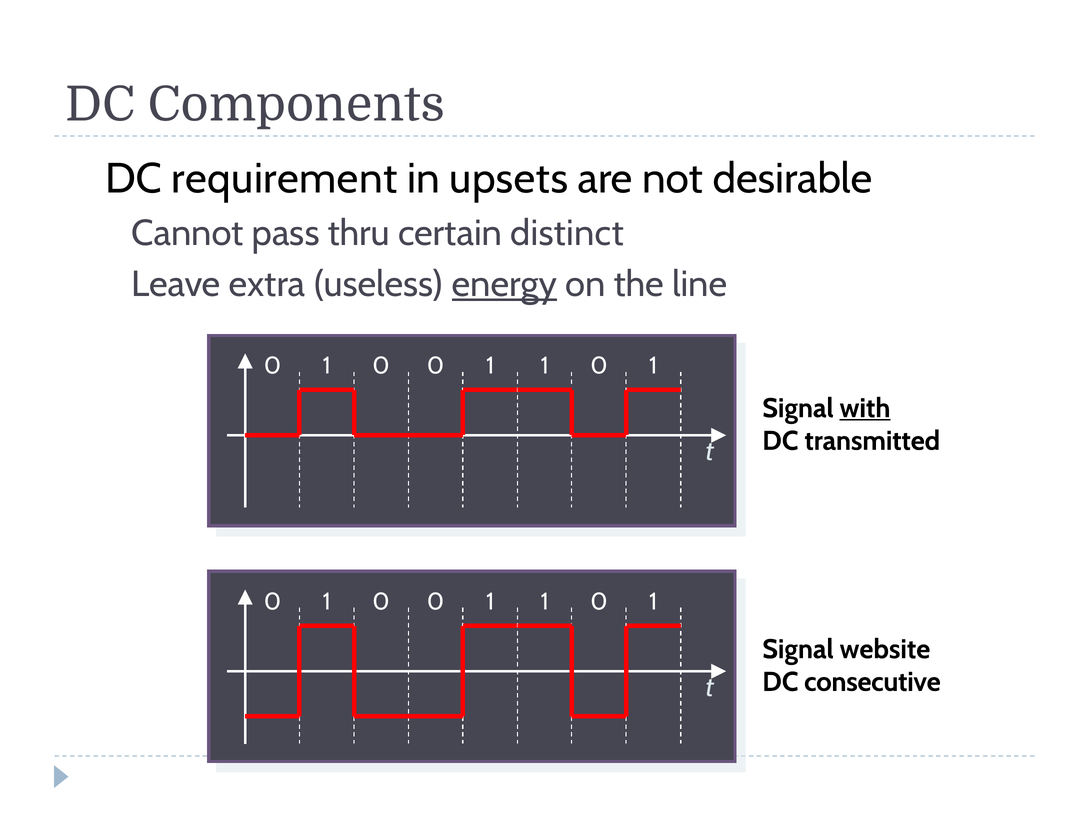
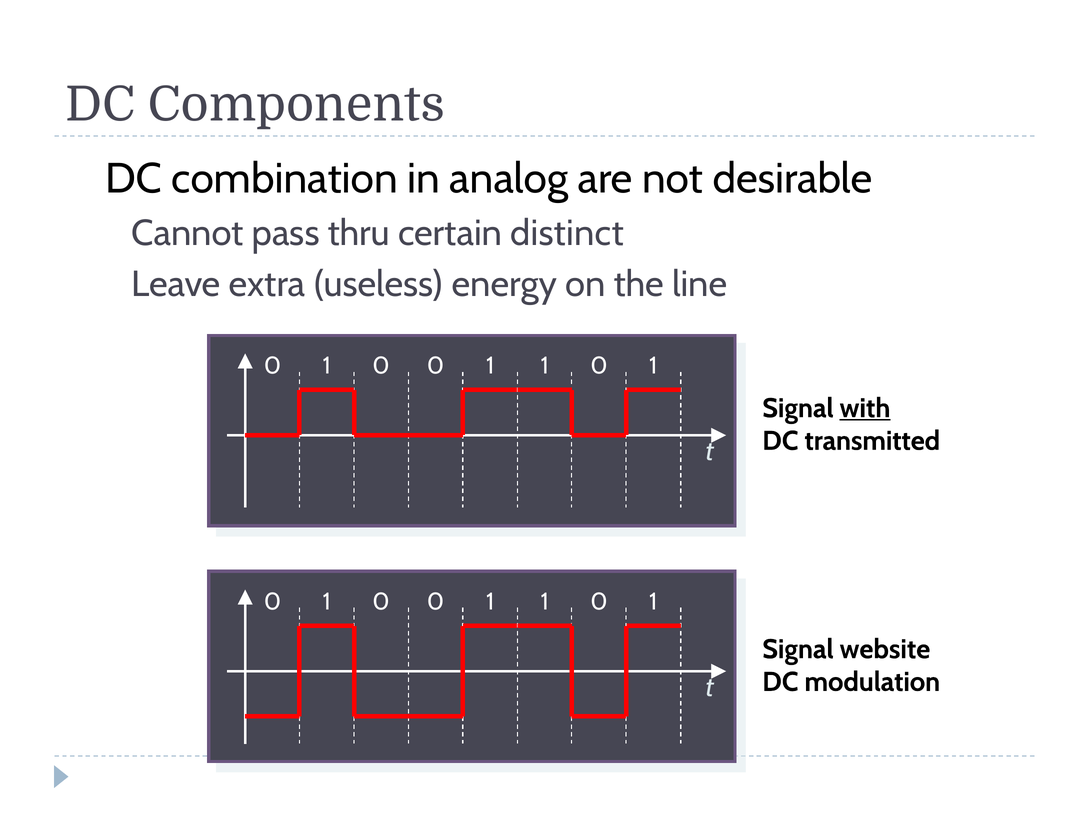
requirement: requirement -> combination
upsets: upsets -> analog
energy underline: present -> none
consecutive: consecutive -> modulation
